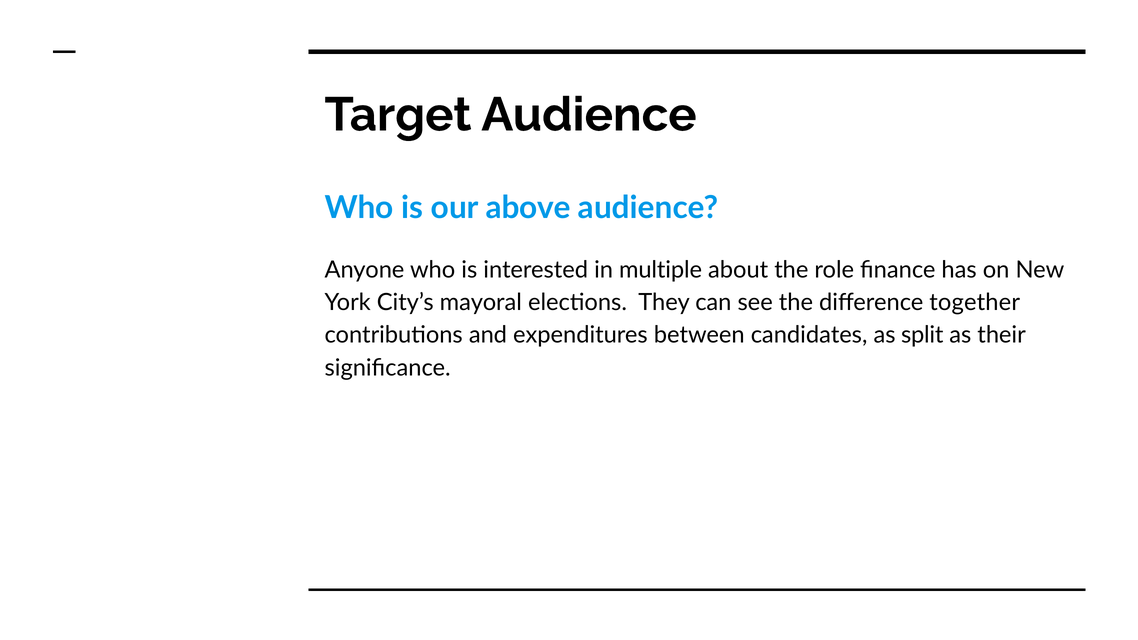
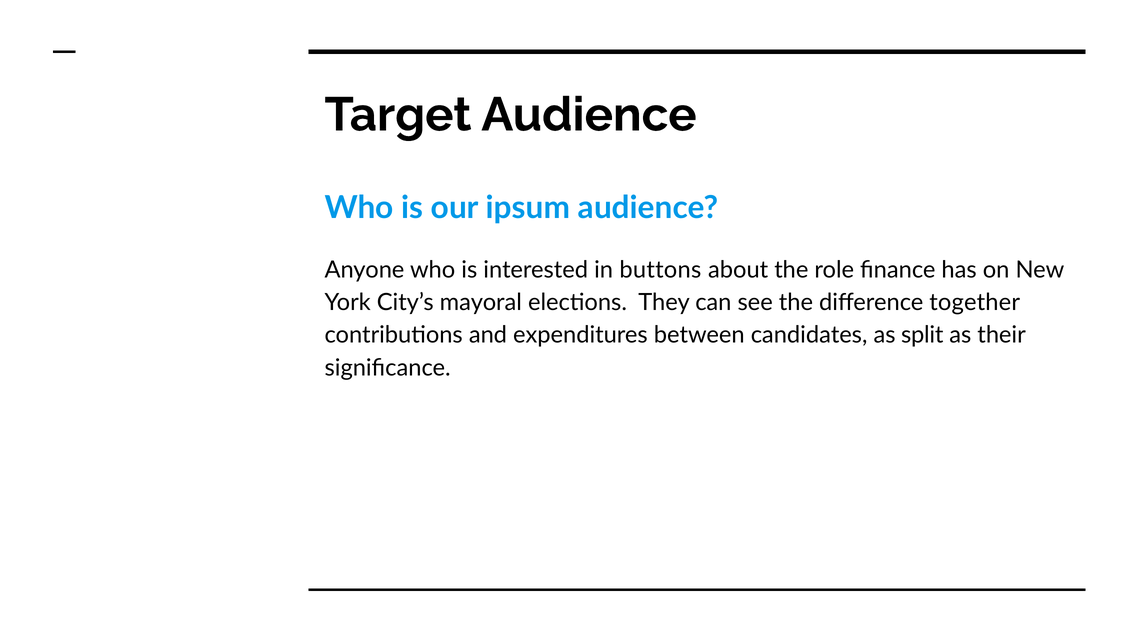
above: above -> ipsum
multiple: multiple -> buttons
